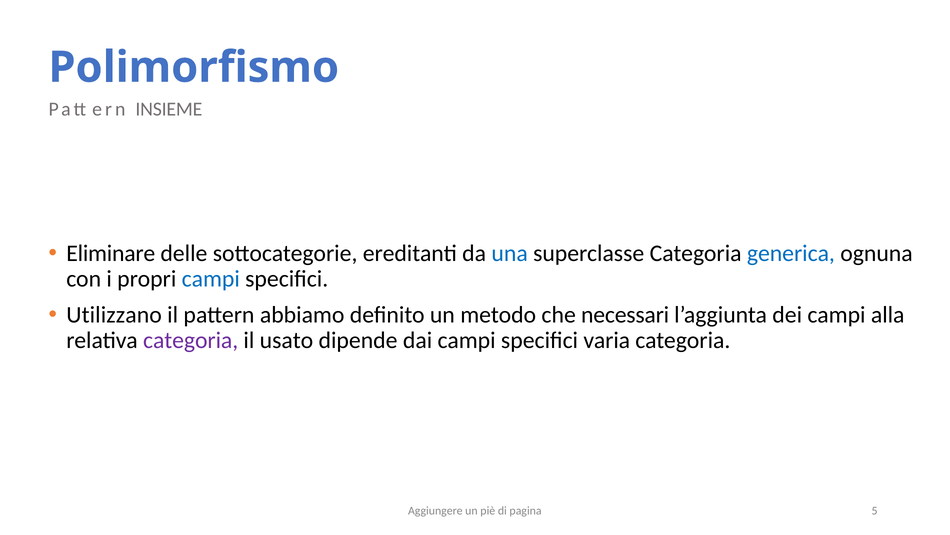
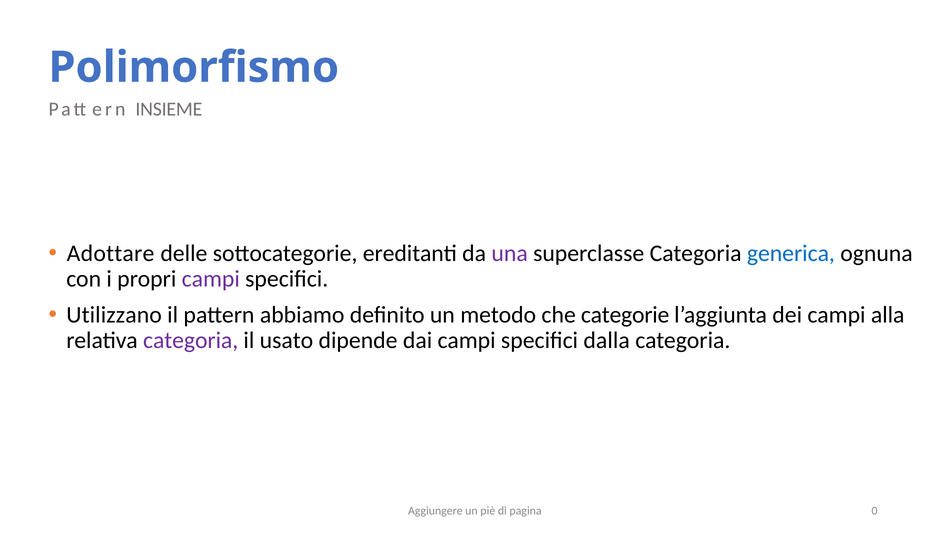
Eliminare: Eliminare -> Adottare
una colour: blue -> purple
campi at (211, 279) colour: blue -> purple
necessari: necessari -> categorie
varia: varia -> dalla
5: 5 -> 0
